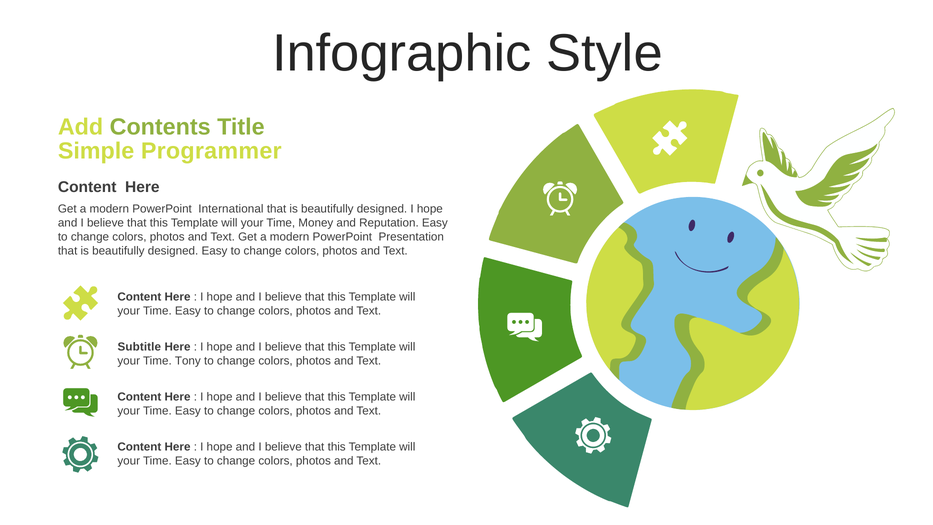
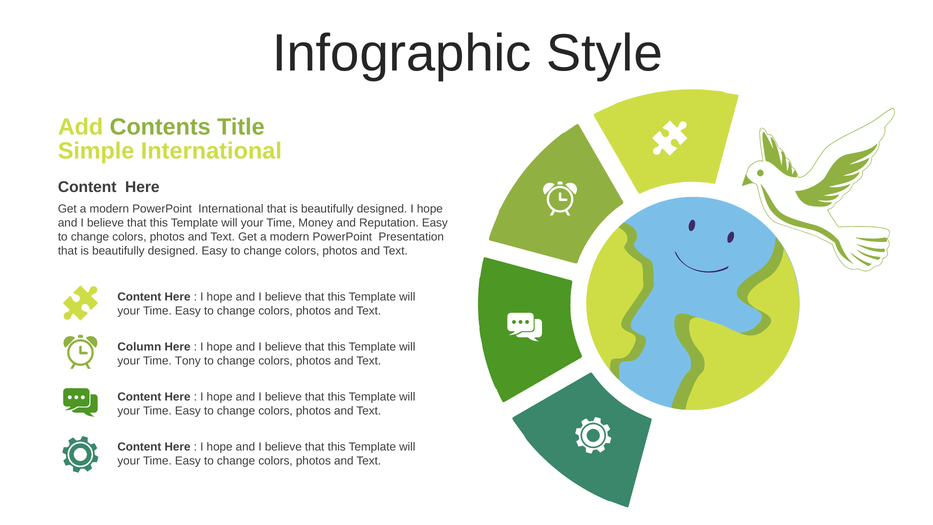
Simple Programmer: Programmer -> International
Subtitle: Subtitle -> Column
